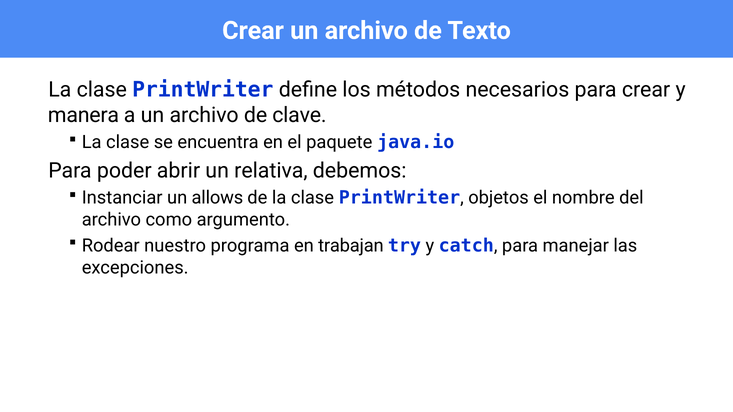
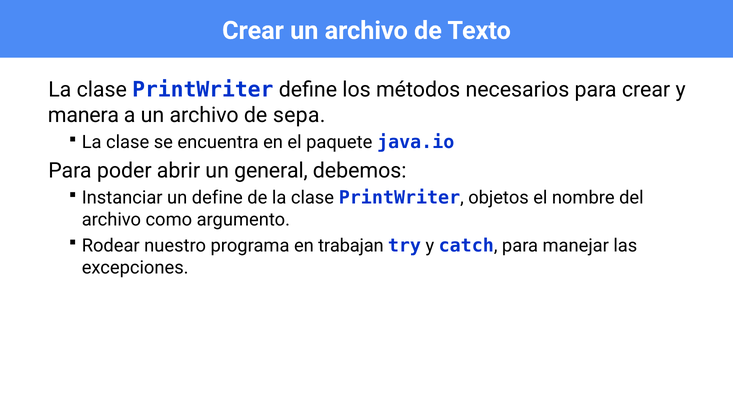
clave: clave -> sepa
relativa: relativa -> general
un allows: allows -> define
